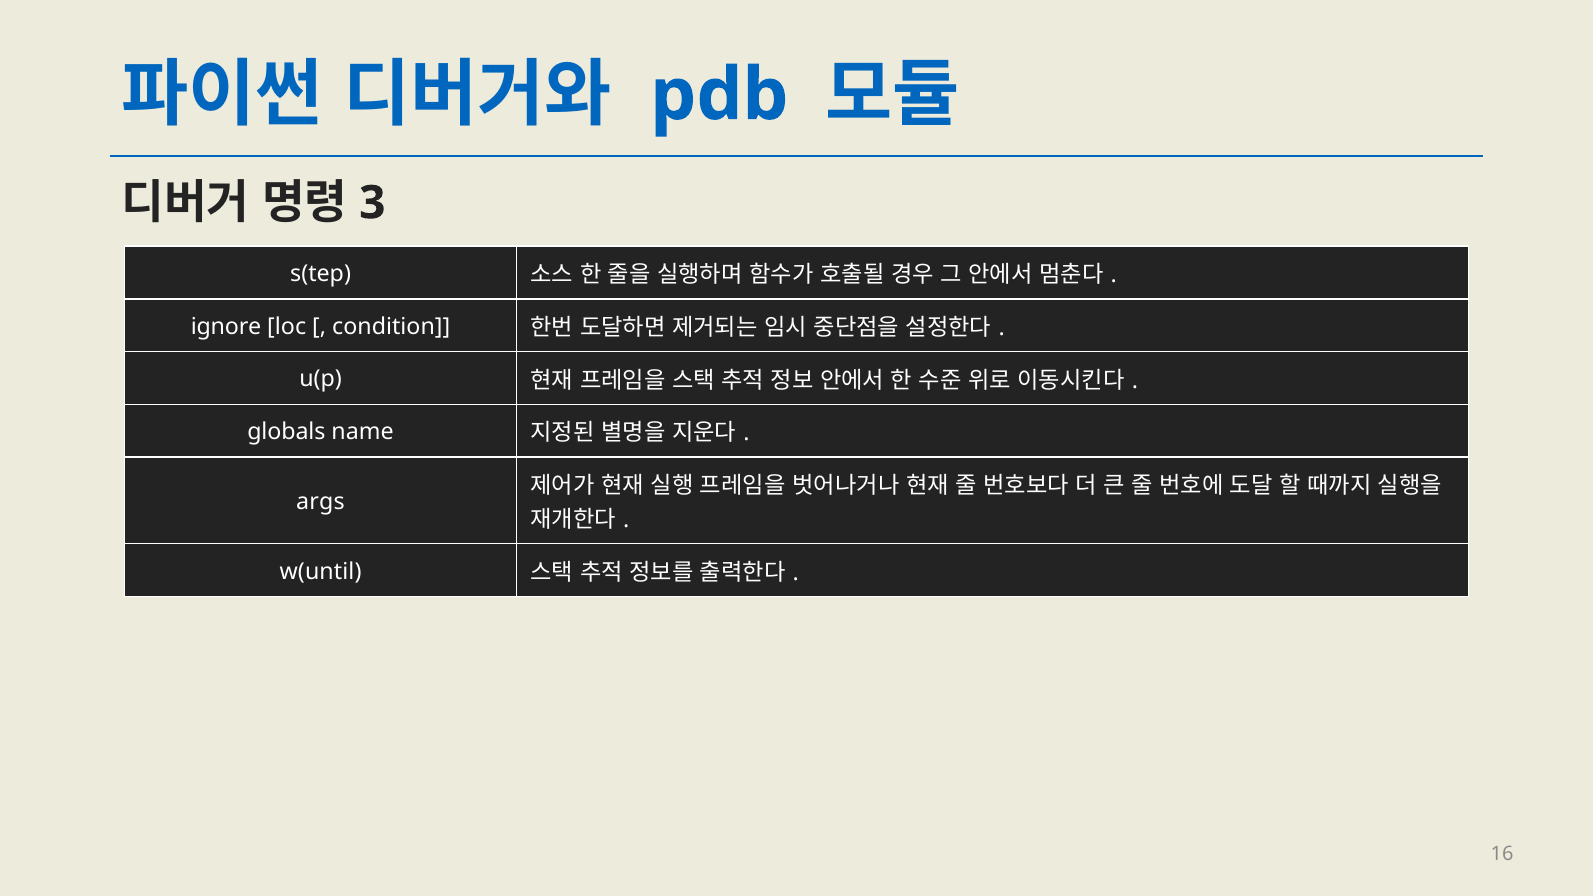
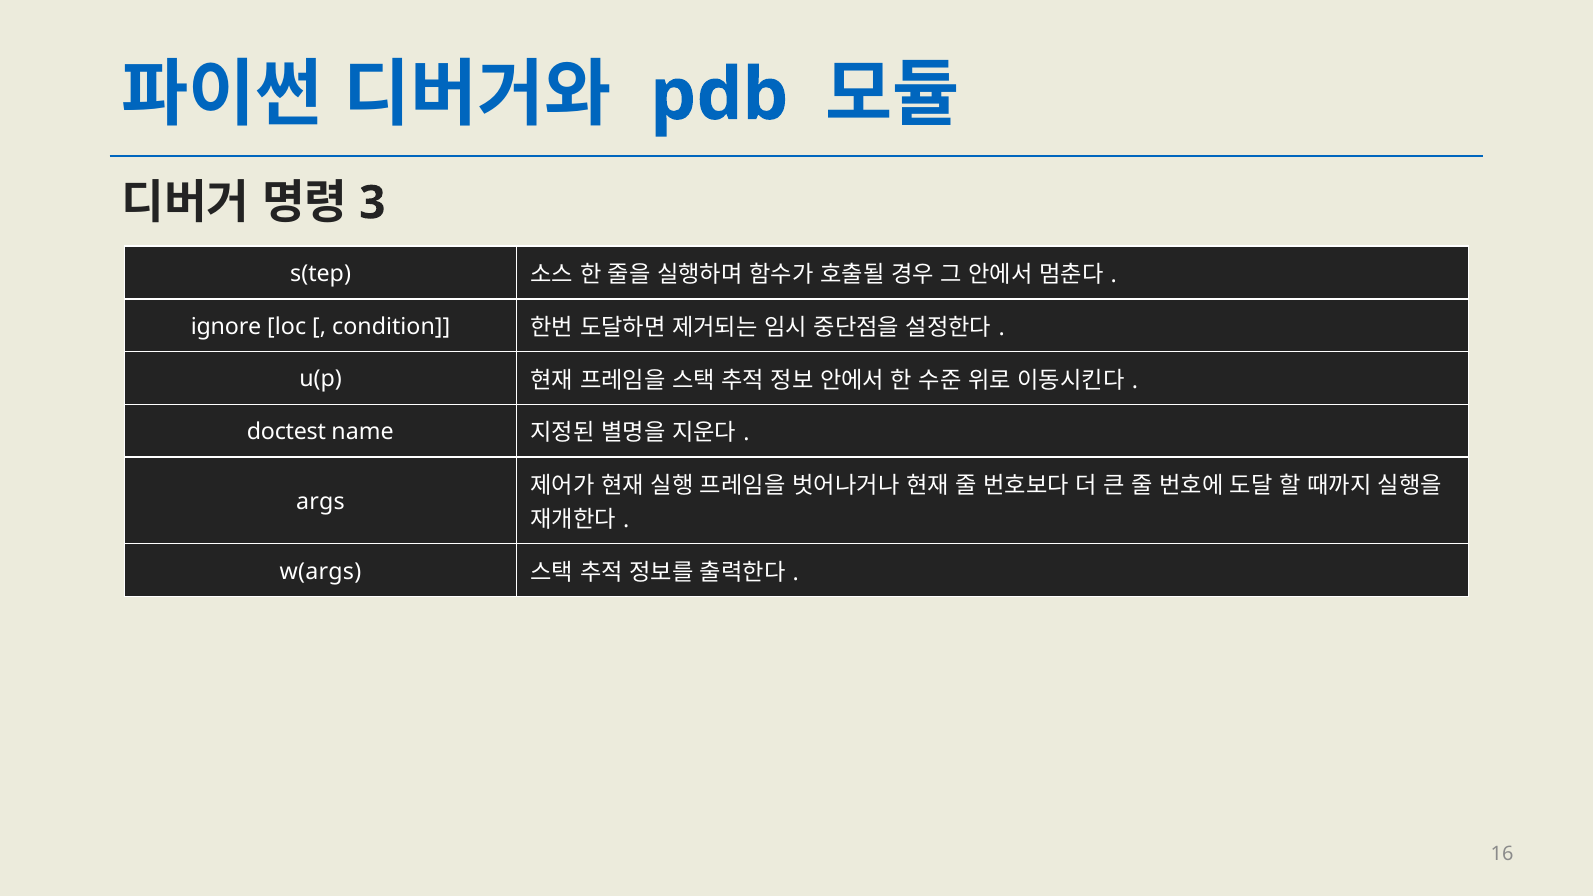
globals: globals -> doctest
w(until: w(until -> w(args
